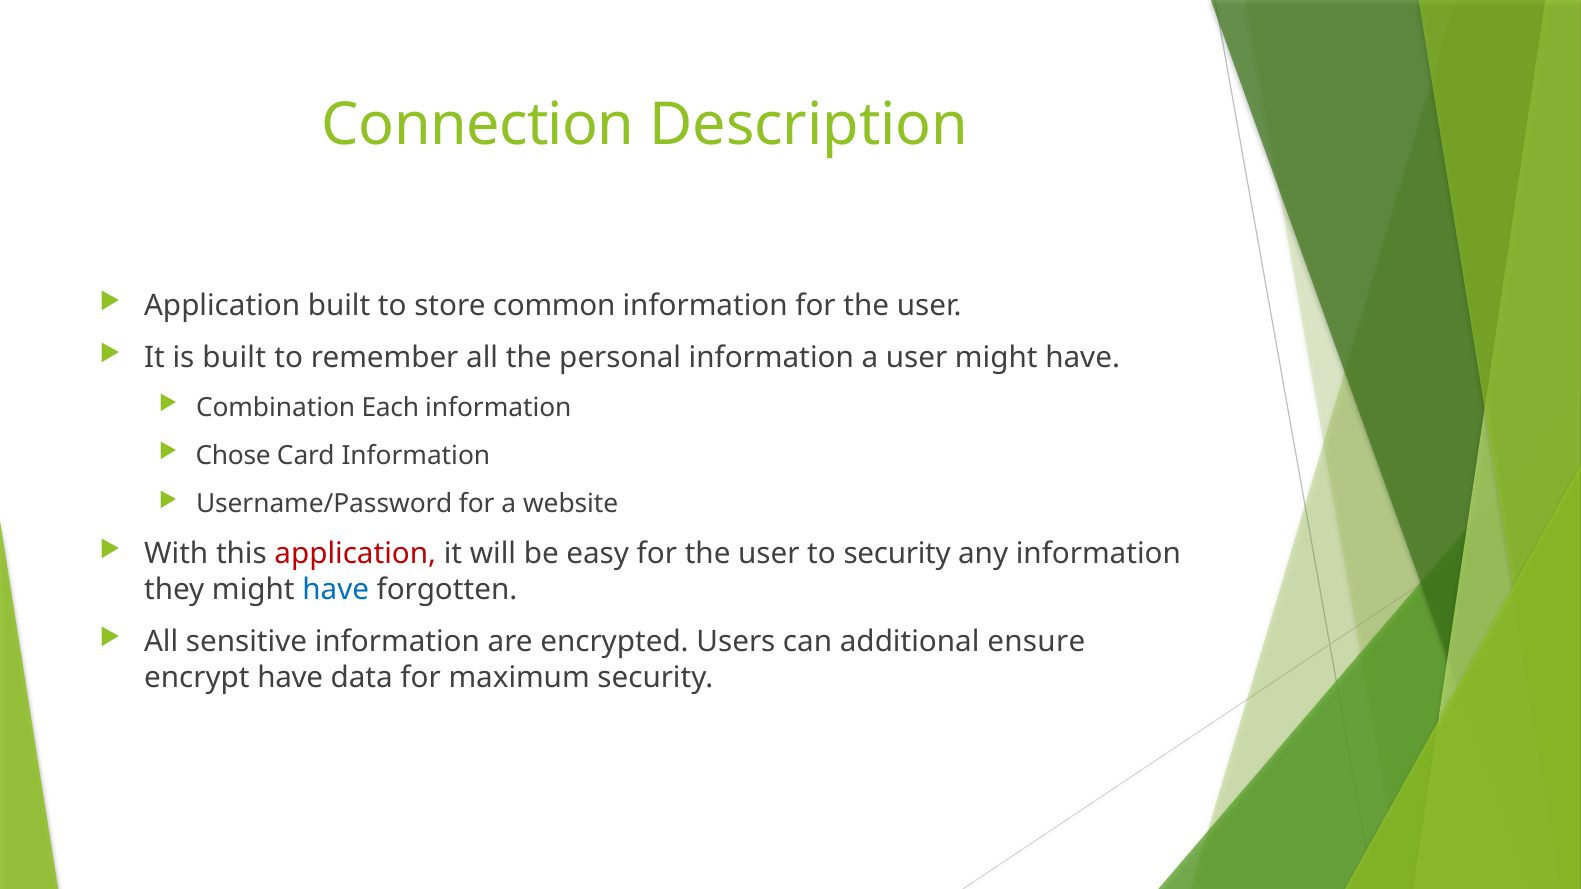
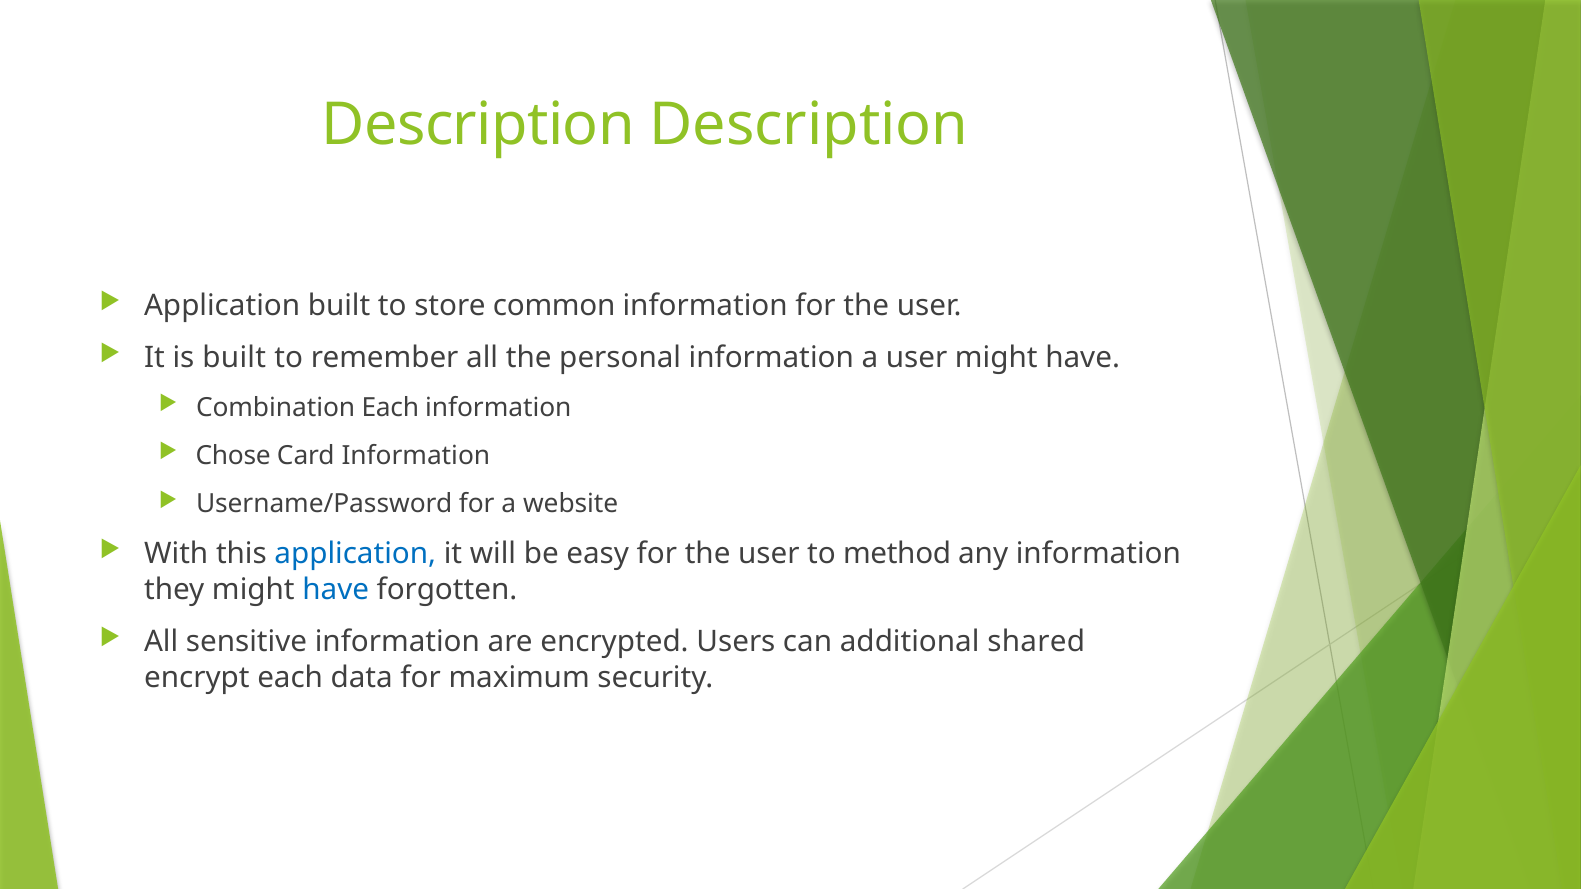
Connection at (478, 125): Connection -> Description
application at (355, 554) colour: red -> blue
to security: security -> method
ensure: ensure -> shared
encrypt have: have -> each
